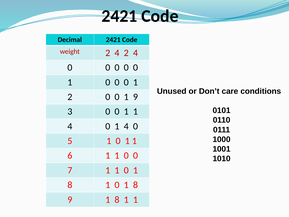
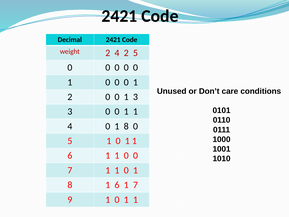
4 2 4: 4 -> 5
1 9: 9 -> 3
4 0 1 4: 4 -> 8
8 1 0: 0 -> 6
8 at (135, 185): 8 -> 7
9 1 8: 8 -> 0
